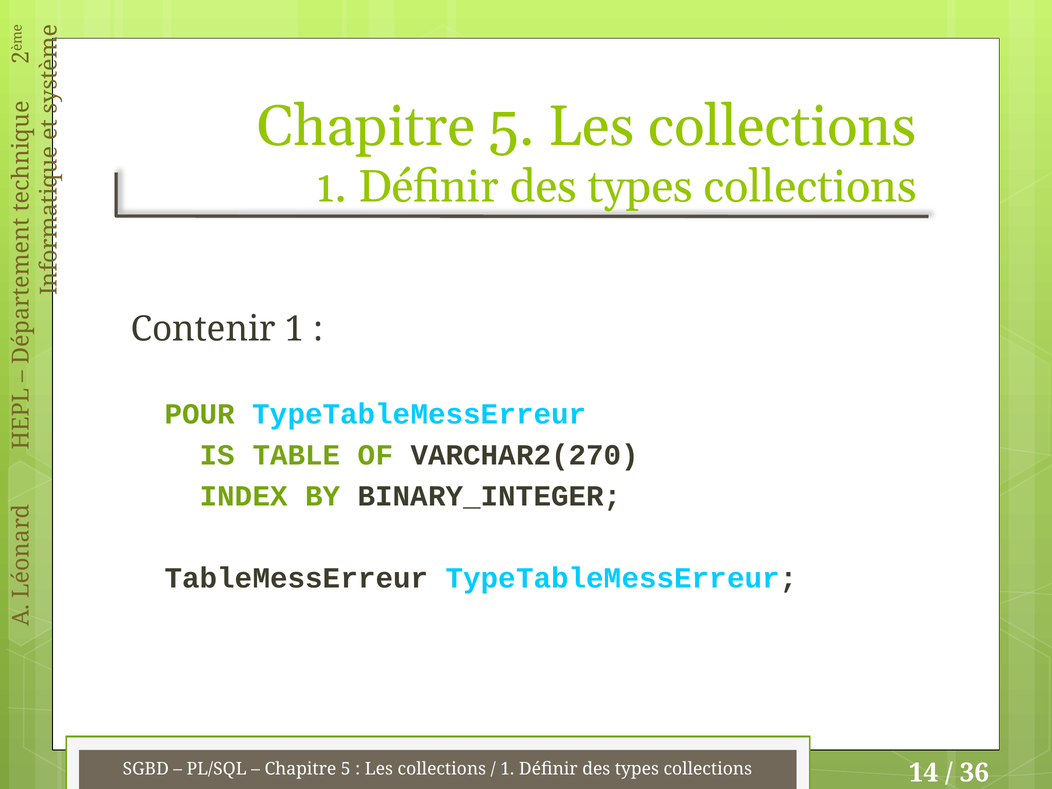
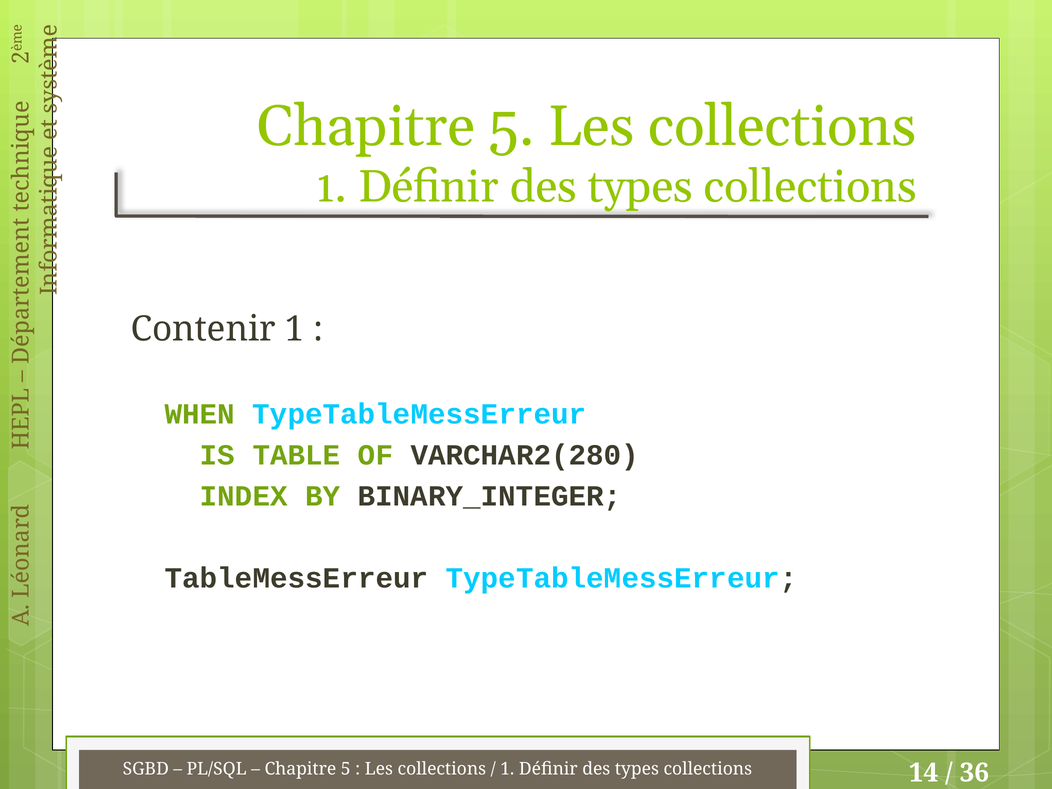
POUR: POUR -> WHEN
VARCHAR2(270: VARCHAR2(270 -> VARCHAR2(280
